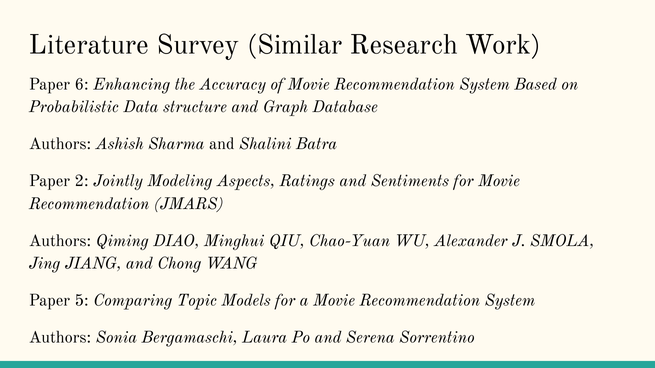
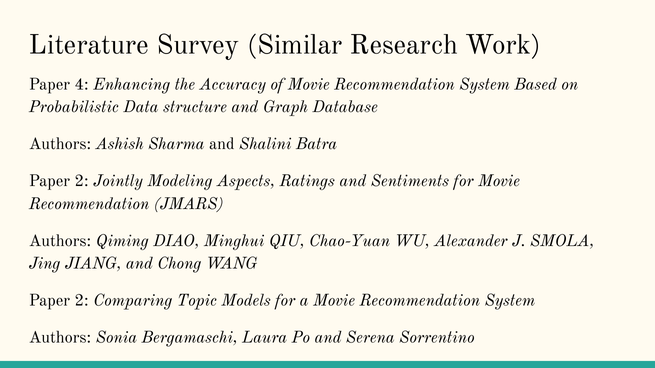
6: 6 -> 4
5 at (82, 301): 5 -> 2
